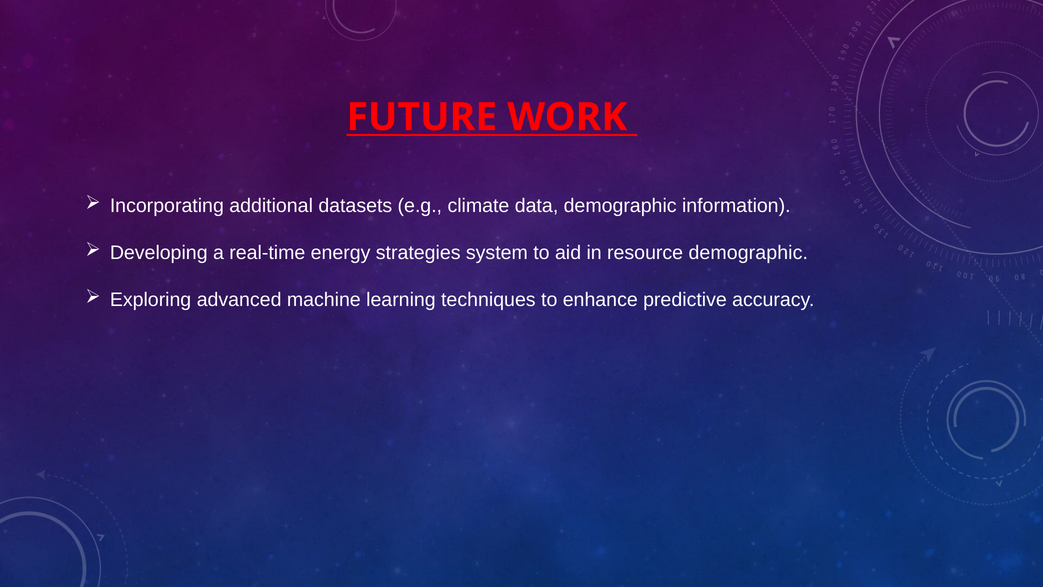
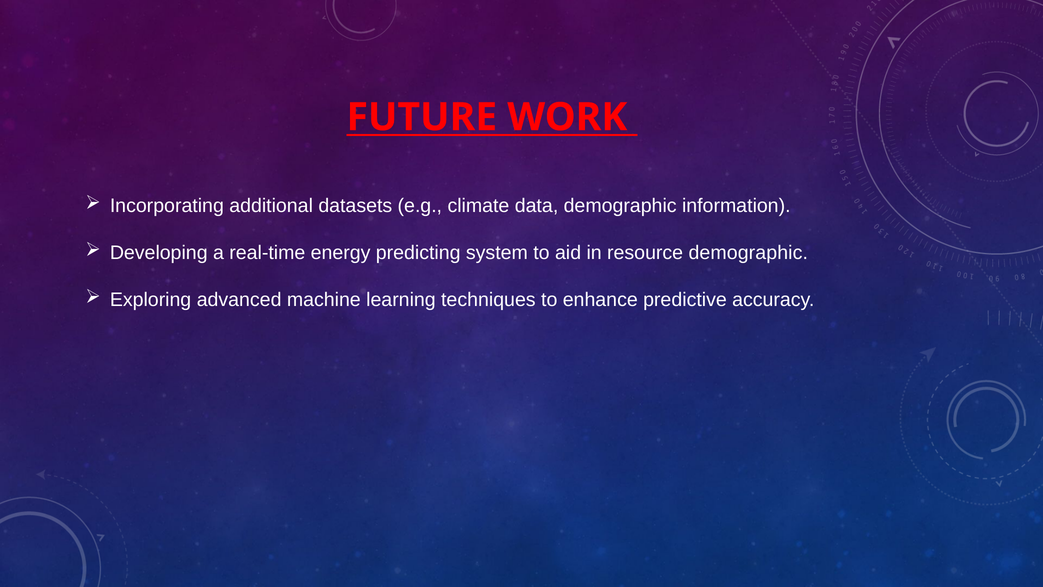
strategies: strategies -> predicting
